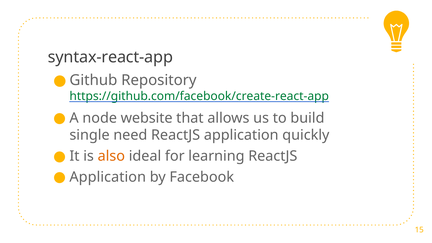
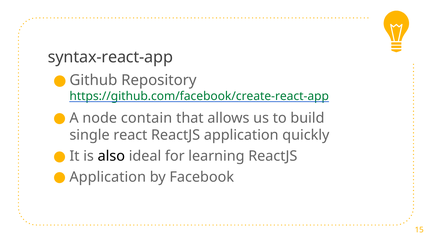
website: website -> contain
need: need -> react
also colour: orange -> black
